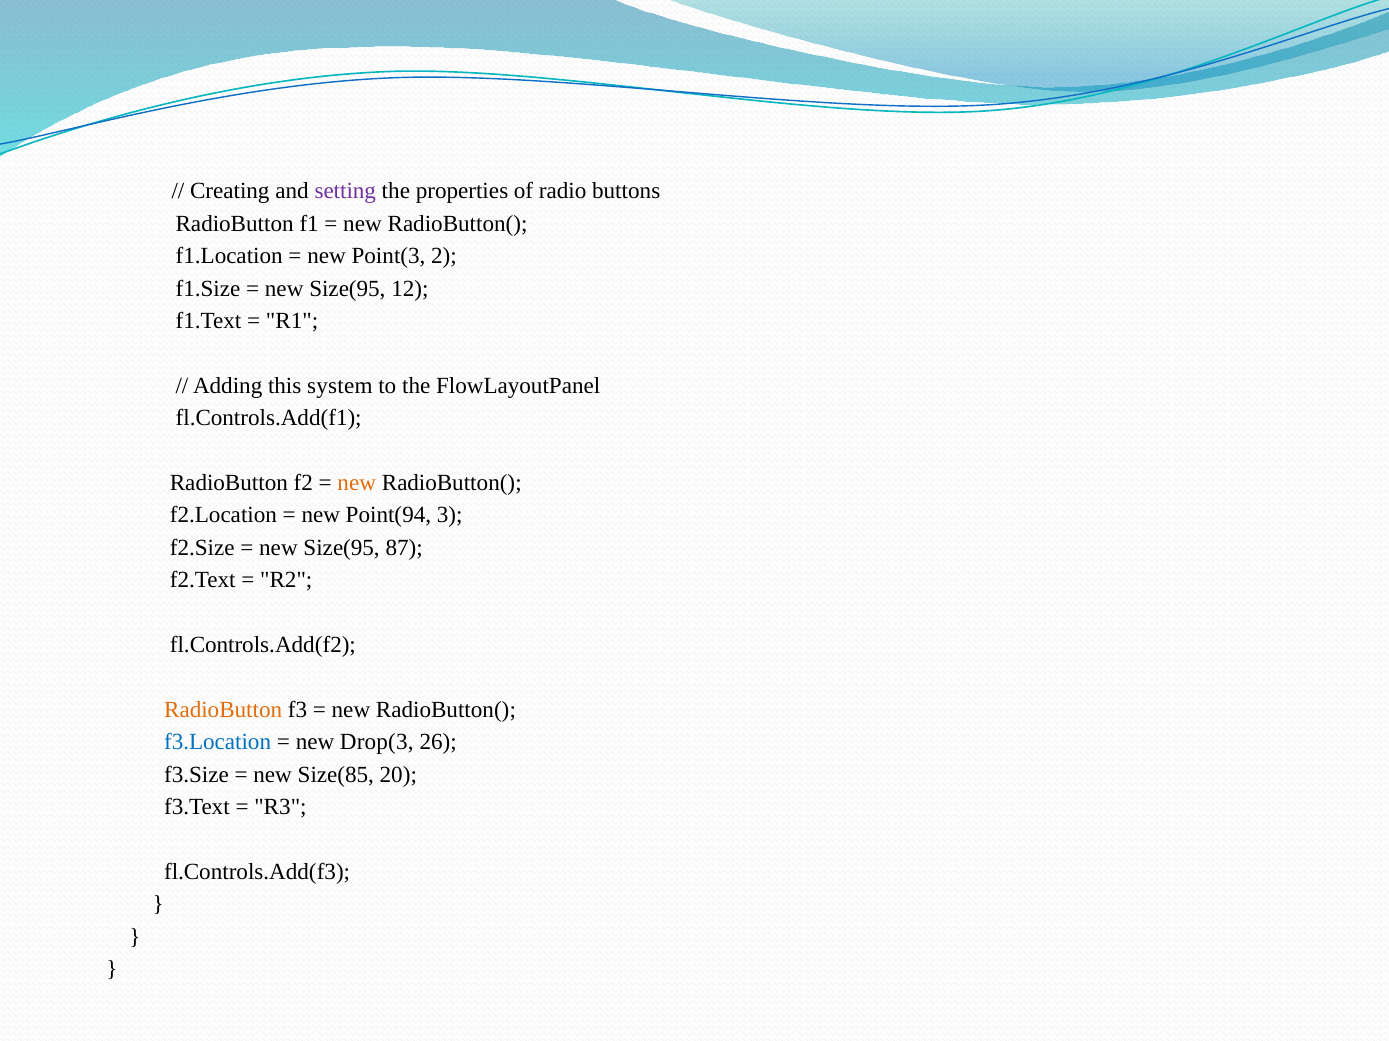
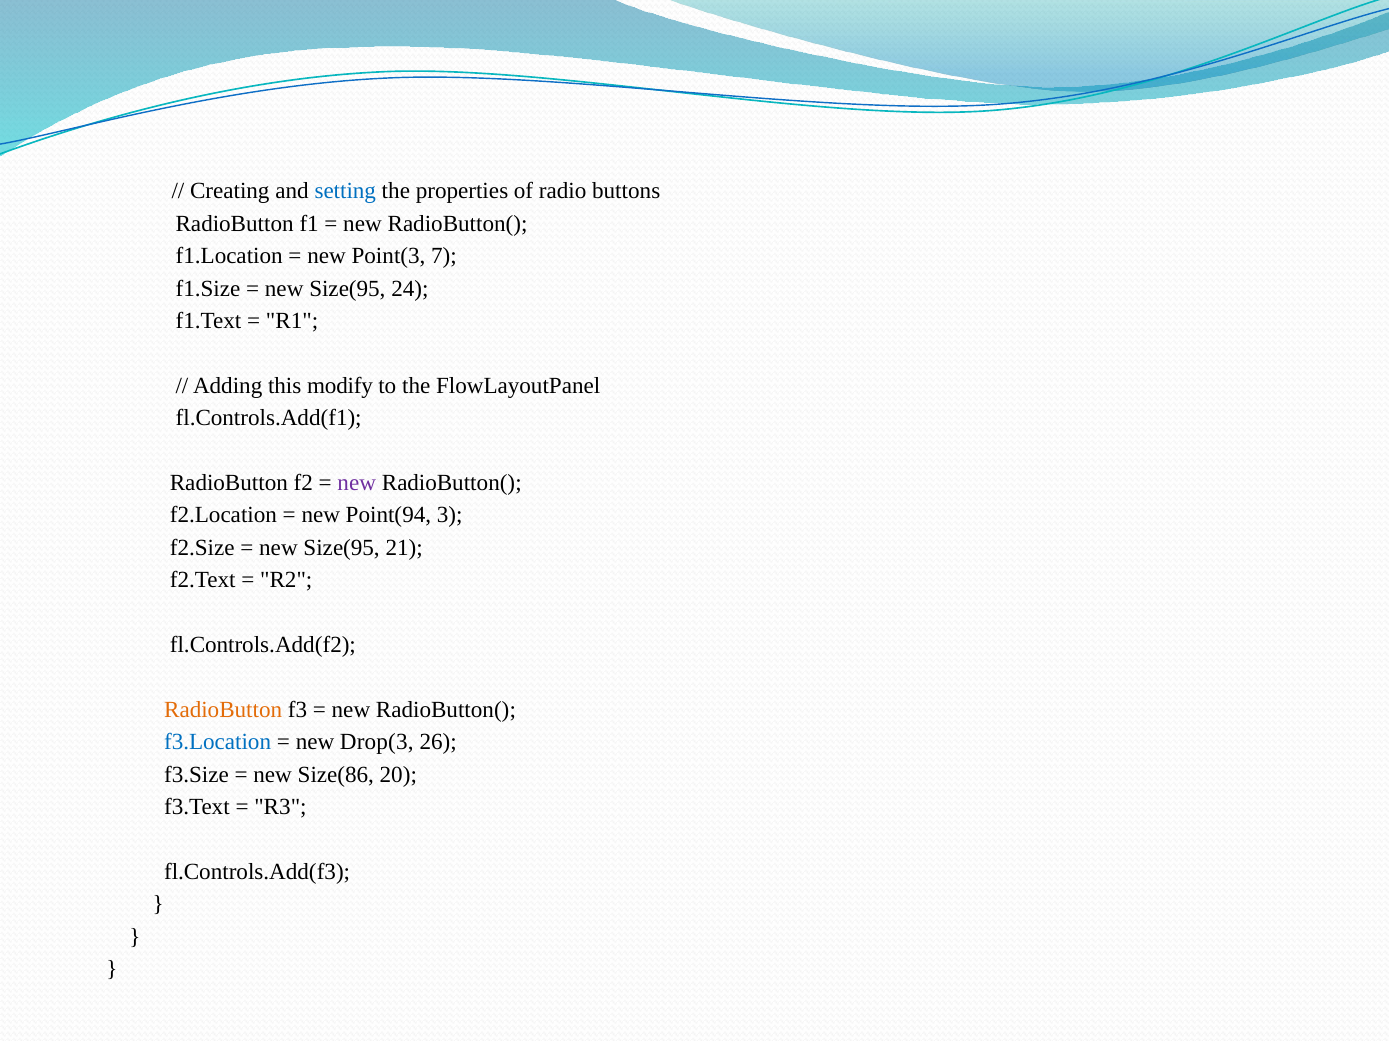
setting colour: purple -> blue
2: 2 -> 7
12: 12 -> 24
system: system -> modify
new at (357, 483) colour: orange -> purple
87: 87 -> 21
Size(85: Size(85 -> Size(86
